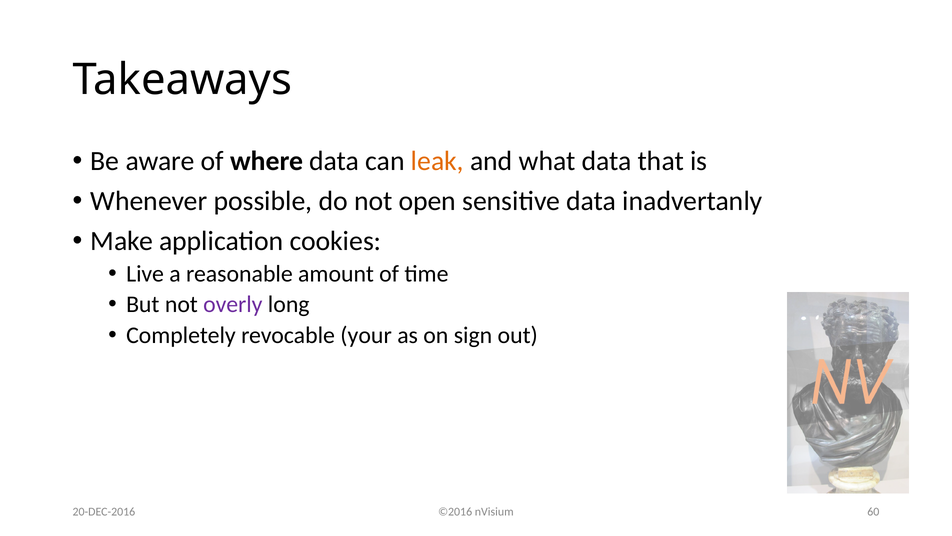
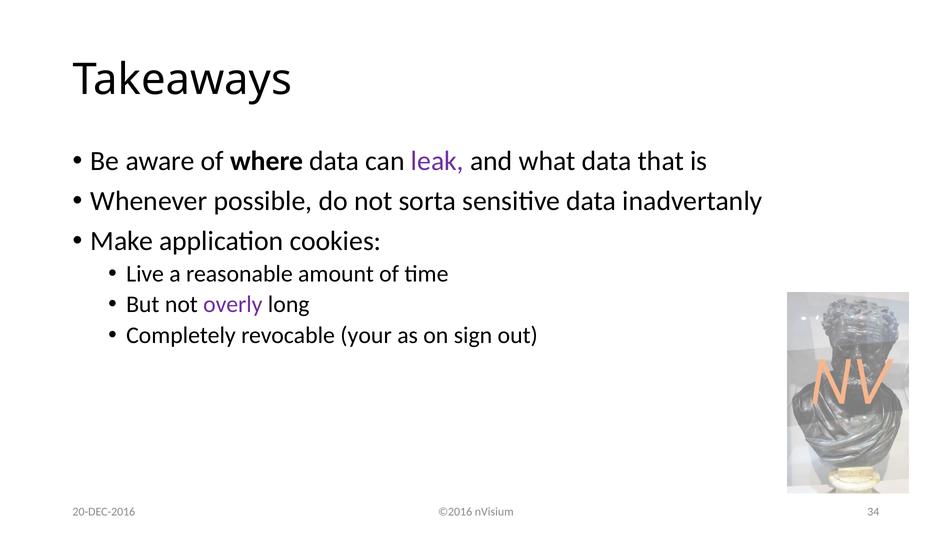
leak colour: orange -> purple
open: open -> sorta
60: 60 -> 34
